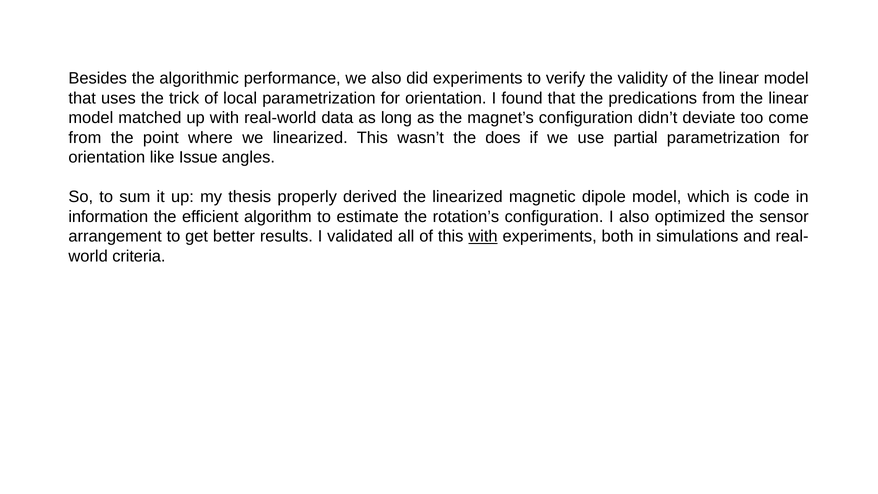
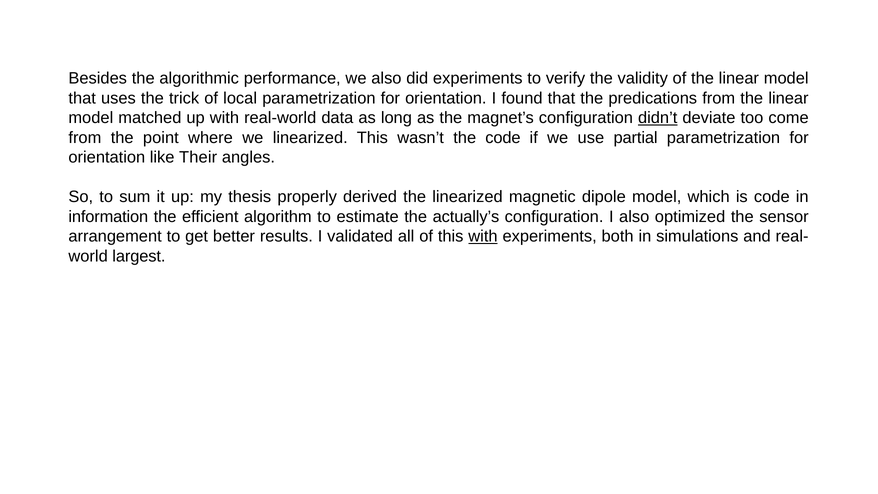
didn’t underline: none -> present
the does: does -> code
Issue: Issue -> Their
rotation’s: rotation’s -> actually’s
criteria: criteria -> largest
